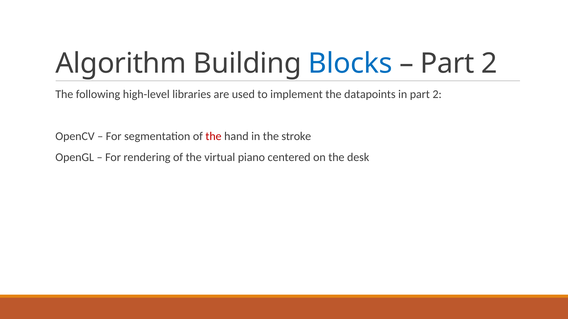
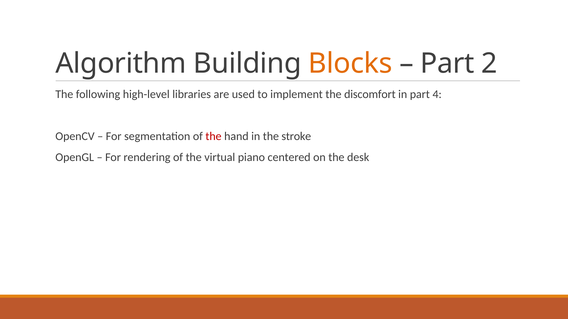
Blocks colour: blue -> orange
datapoints: datapoints -> discomfort
in part 2: 2 -> 4
